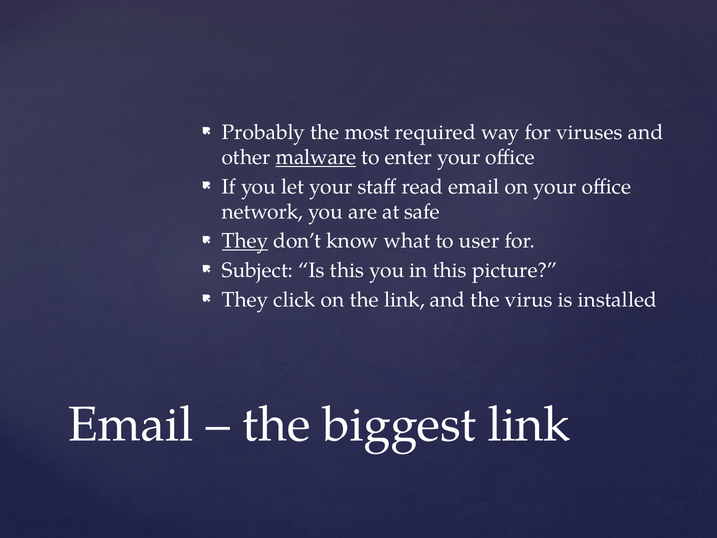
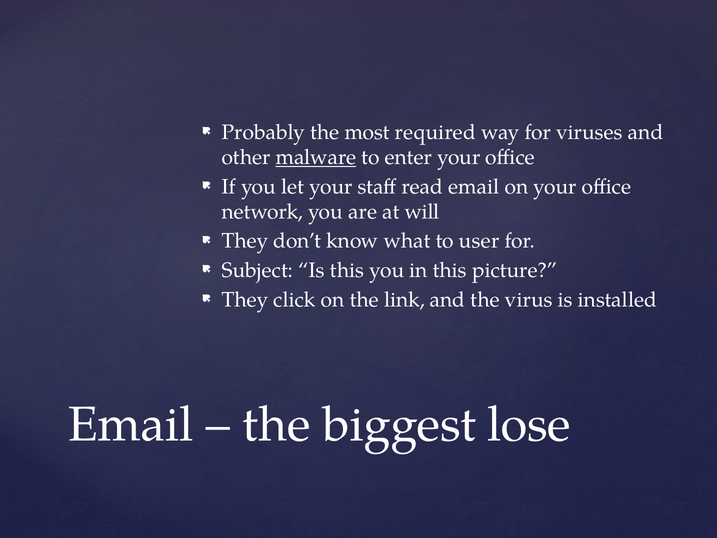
safe: safe -> will
They at (245, 241) underline: present -> none
biggest link: link -> lose
